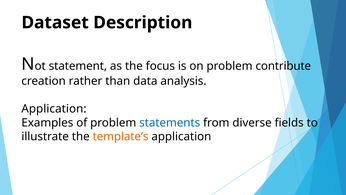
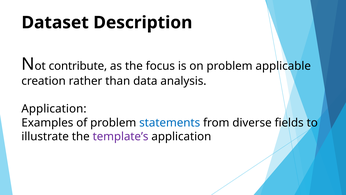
statement: statement -> contribute
contribute: contribute -> applicable
template’s colour: orange -> purple
